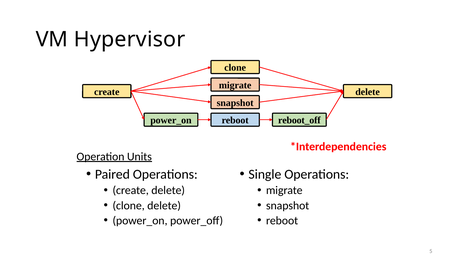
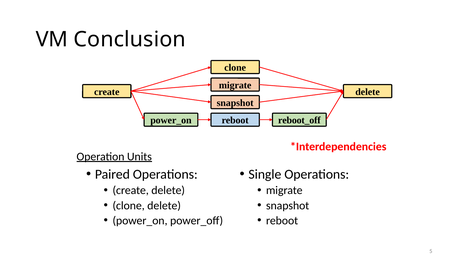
Hypervisor: Hypervisor -> Conclusion
